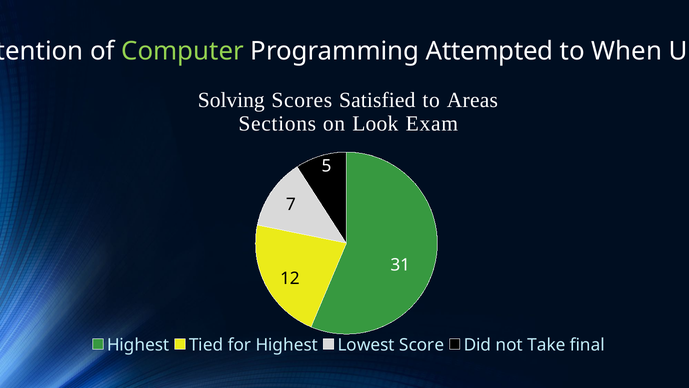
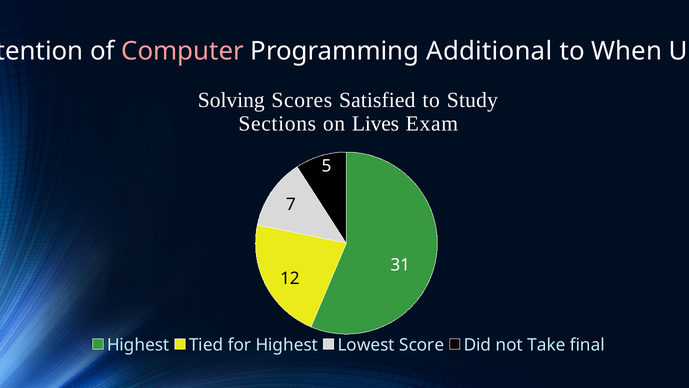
Computer colour: light green -> pink
Attempted: Attempted -> Additional
Areas: Areas -> Study
Look: Look -> Lives
